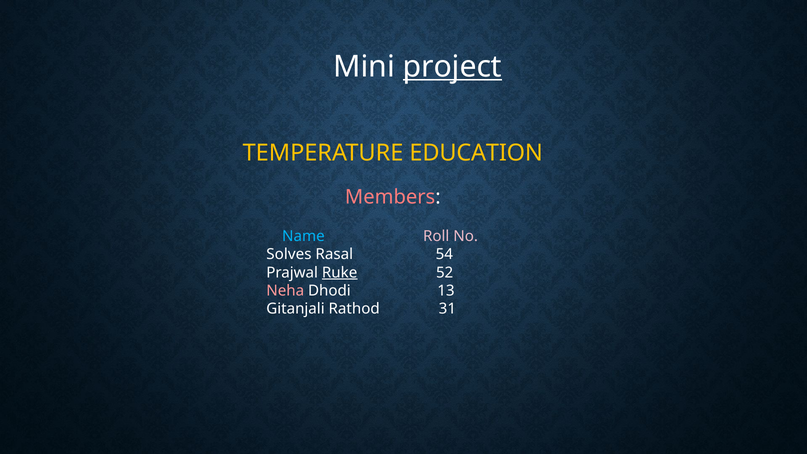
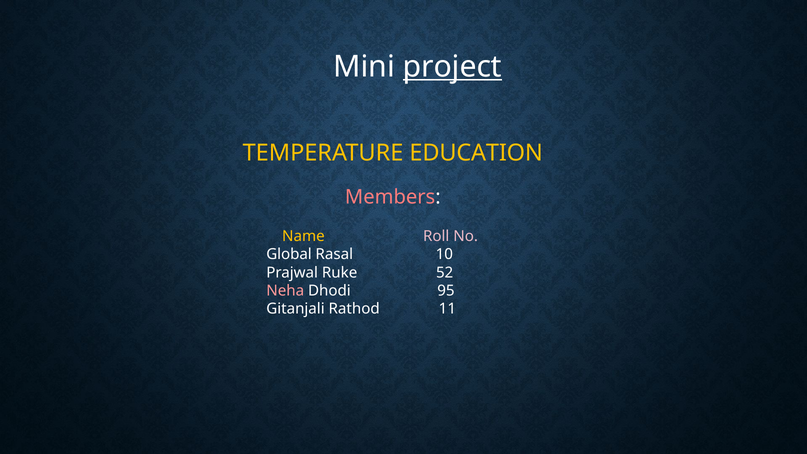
Name colour: light blue -> yellow
Solves: Solves -> Global
54: 54 -> 10
Ruke underline: present -> none
13: 13 -> 95
31: 31 -> 11
